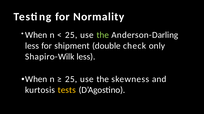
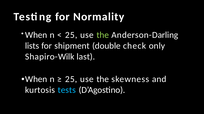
less at (32, 46): less -> lists
Shapiro-Wilk less: less -> last
tests colour: yellow -> light blue
